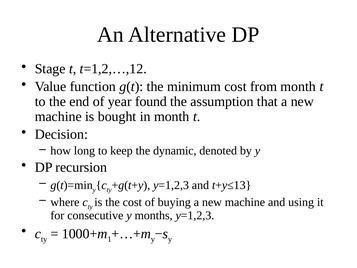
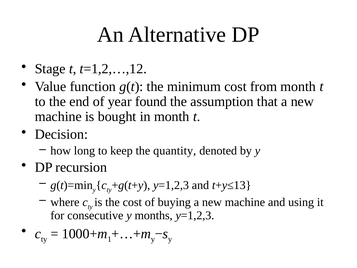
dynamic: dynamic -> quantity
